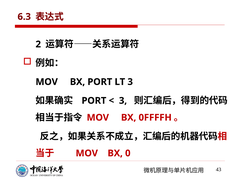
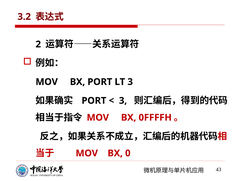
6.3: 6.3 -> 3.2
